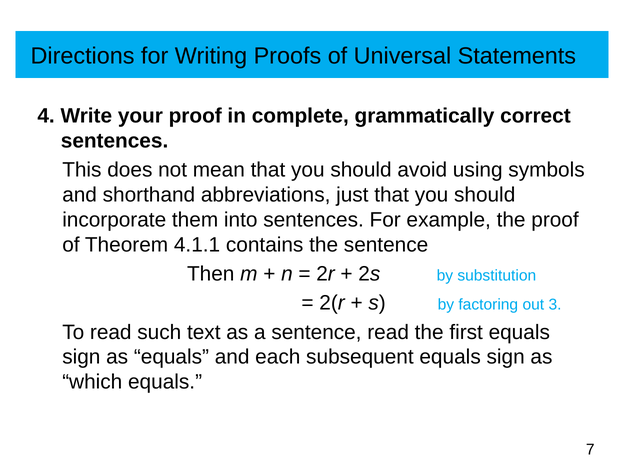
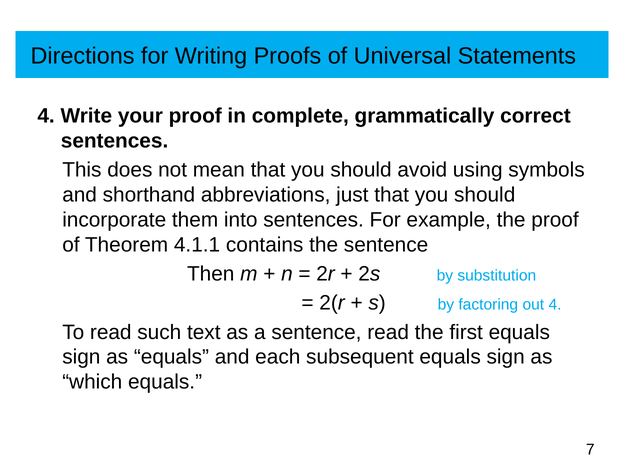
out 3: 3 -> 4
